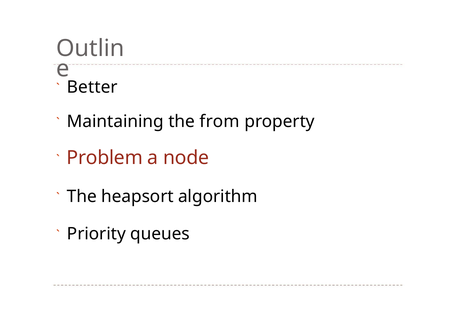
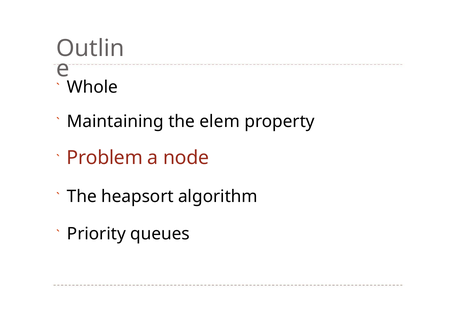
Better: Better -> Whole
from: from -> elem
